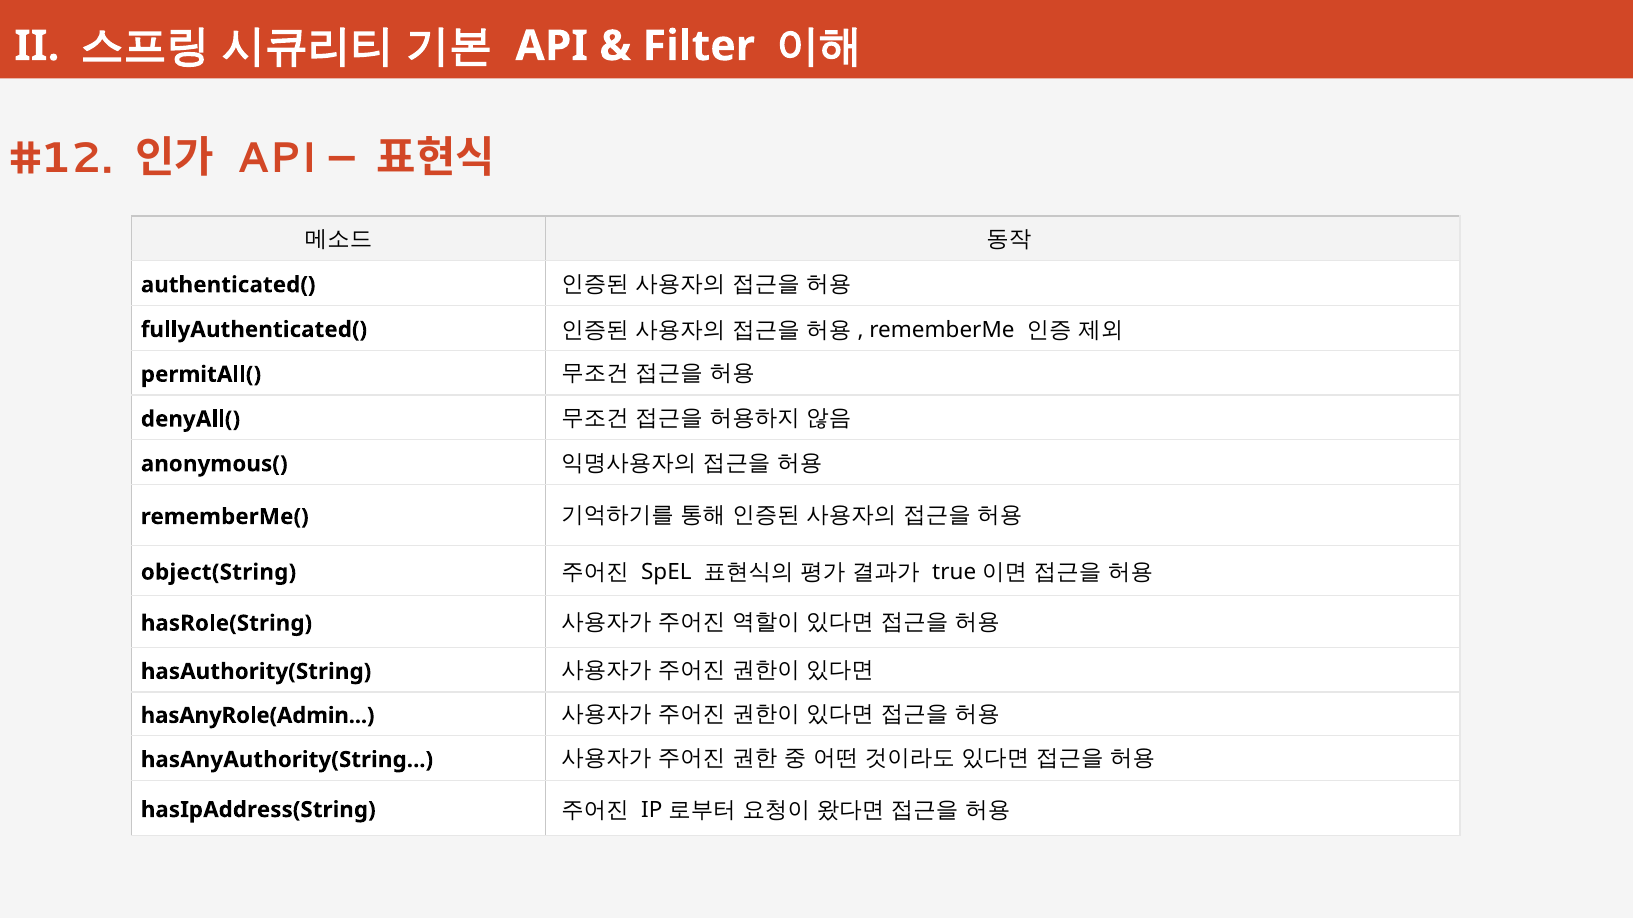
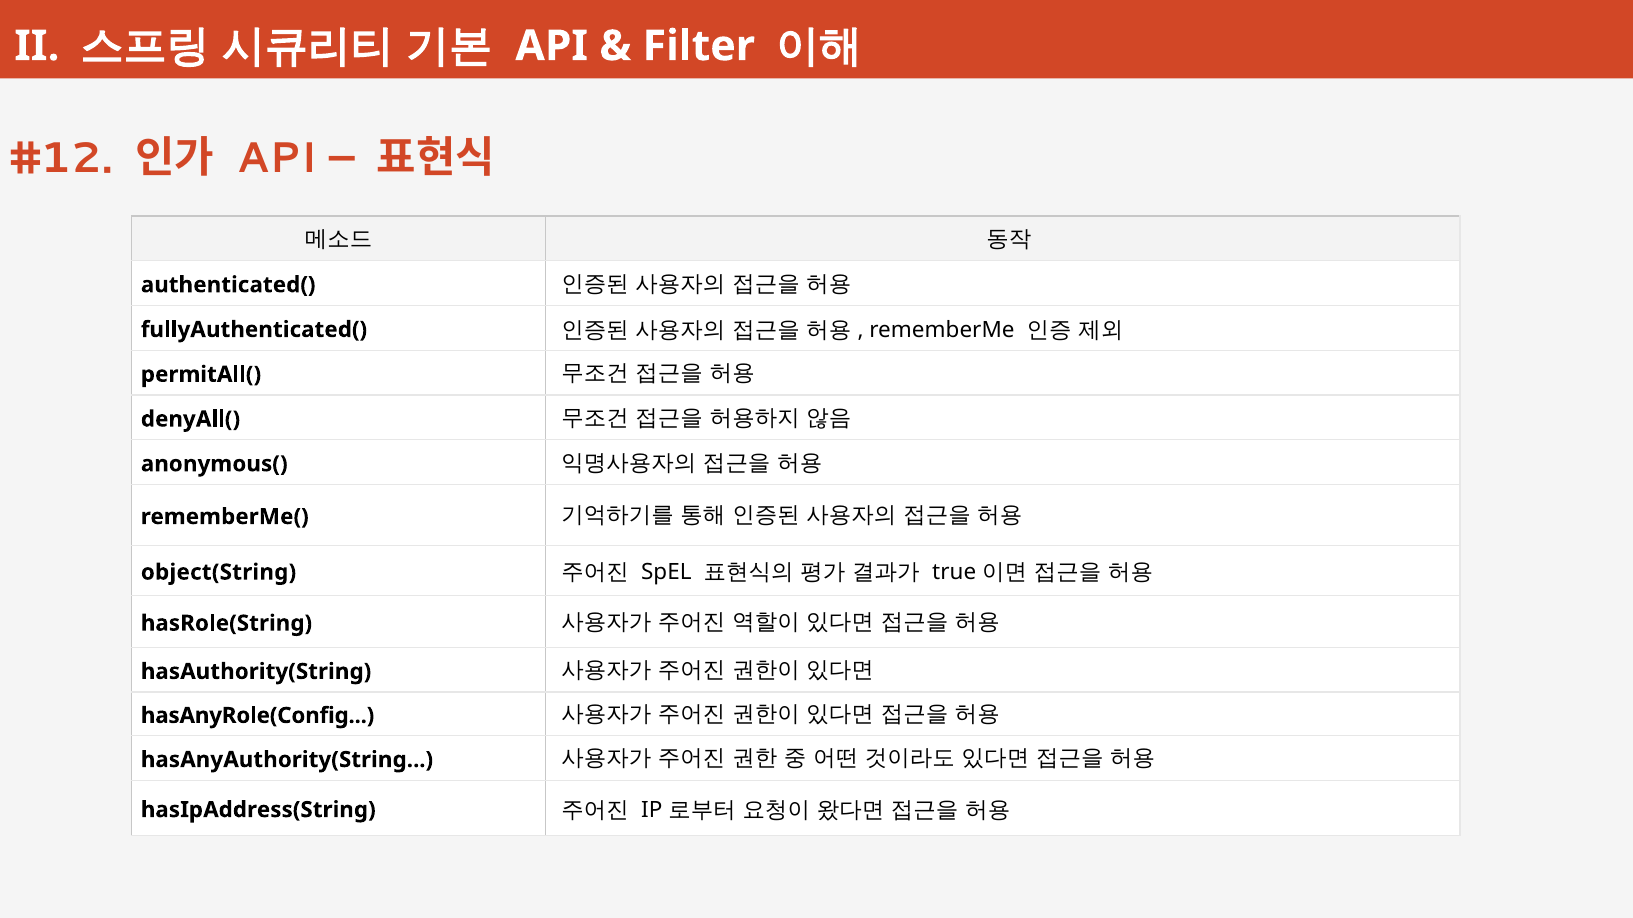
hasAnyRole(Admin: hasAnyRole(Admin -> hasAnyRole(Config
